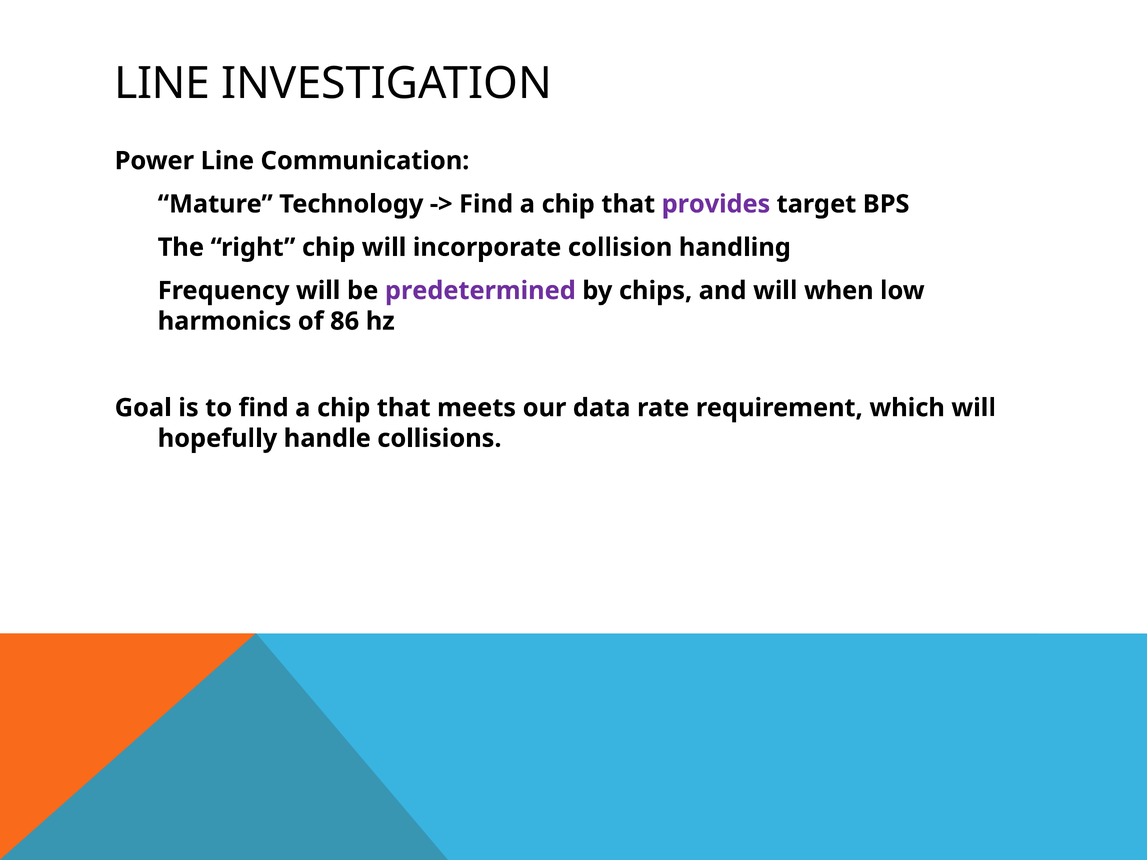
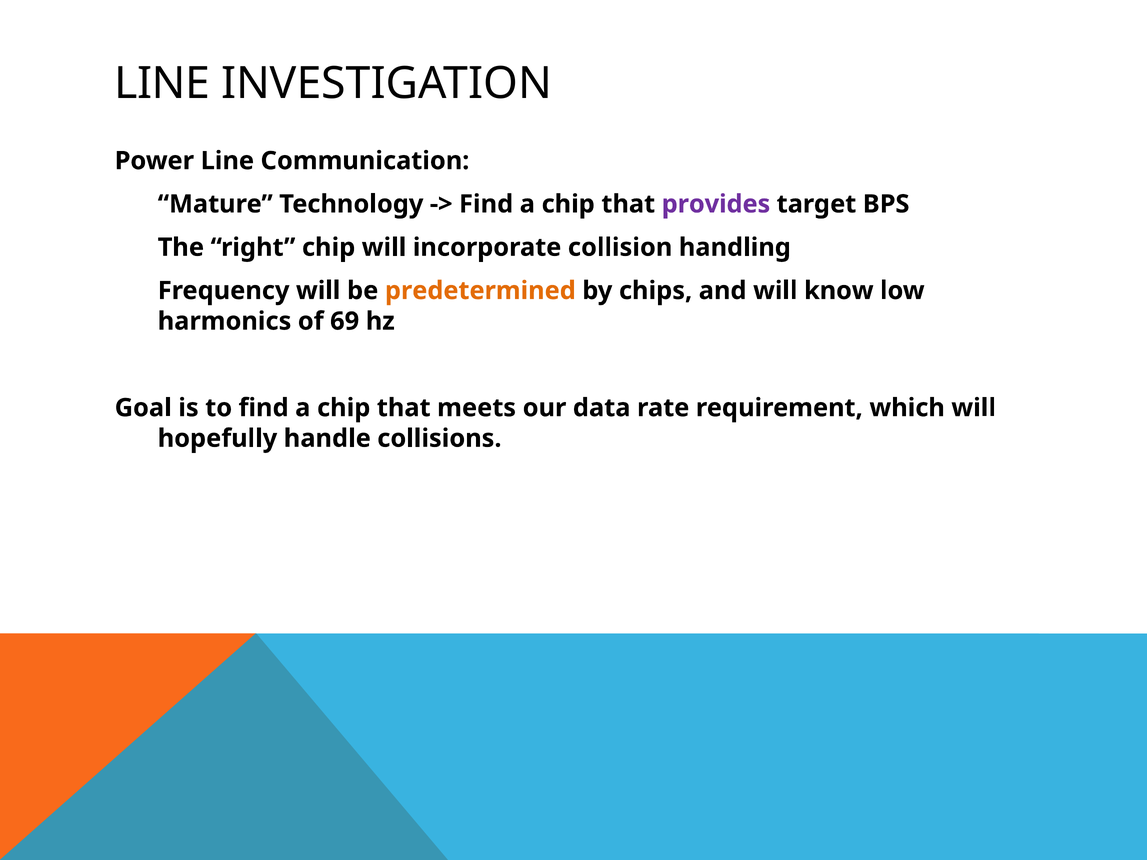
predetermined colour: purple -> orange
when: when -> know
86: 86 -> 69
